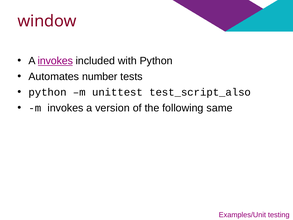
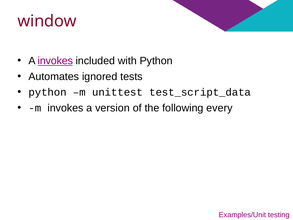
number: number -> ignored
test_script_also: test_script_also -> test_script_data
same: same -> every
